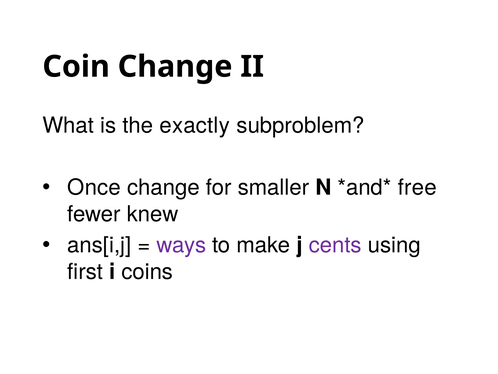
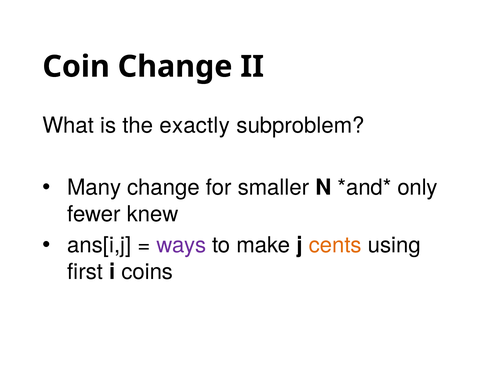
Once: Once -> Many
free: free -> only
cents colour: purple -> orange
